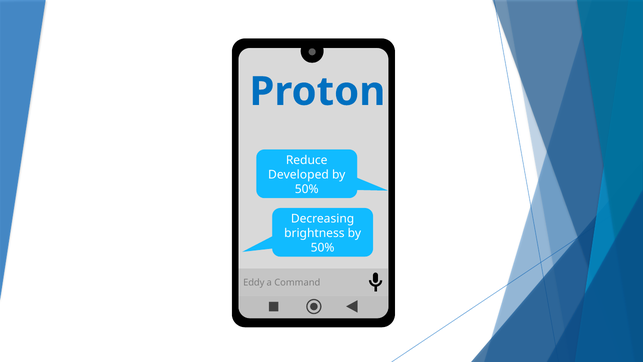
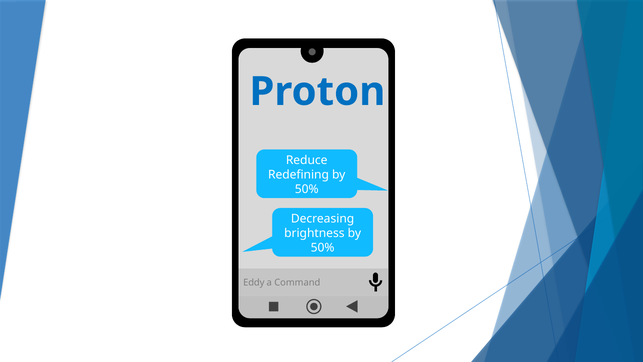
Developed: Developed -> Redefining
